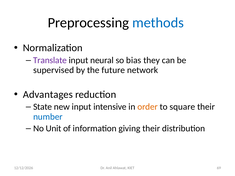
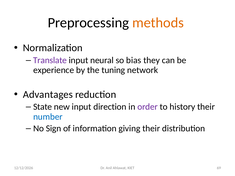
methods colour: blue -> orange
supervised: supervised -> experience
future: future -> tuning
intensive: intensive -> direction
order colour: orange -> purple
square: square -> history
Unit: Unit -> Sign
